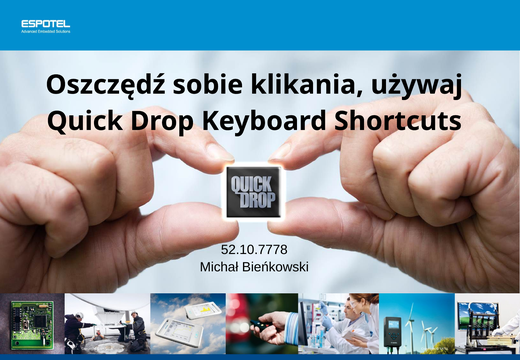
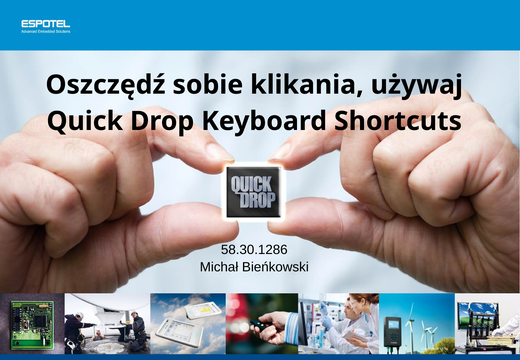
52.10.7778: 52.10.7778 -> 58.30.1286
